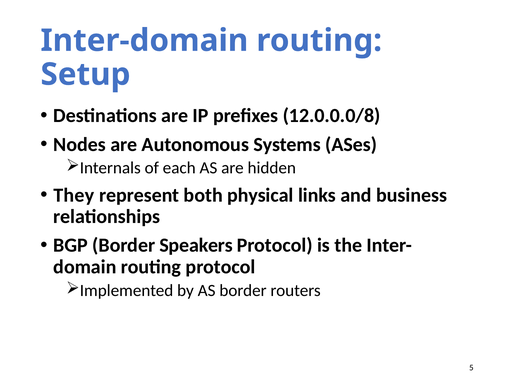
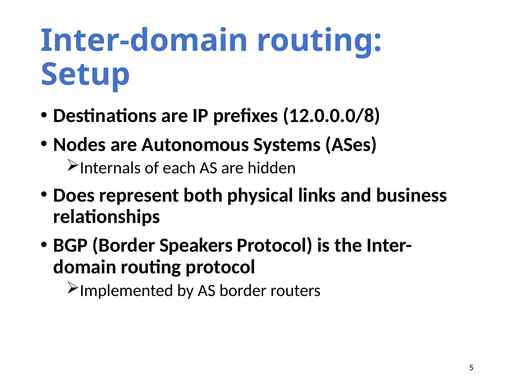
They: They -> Does
